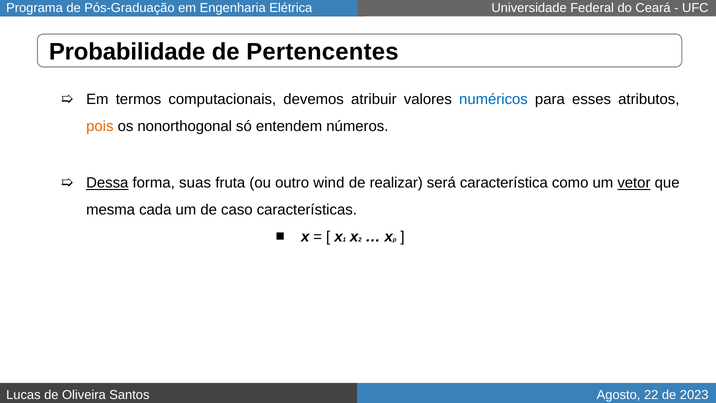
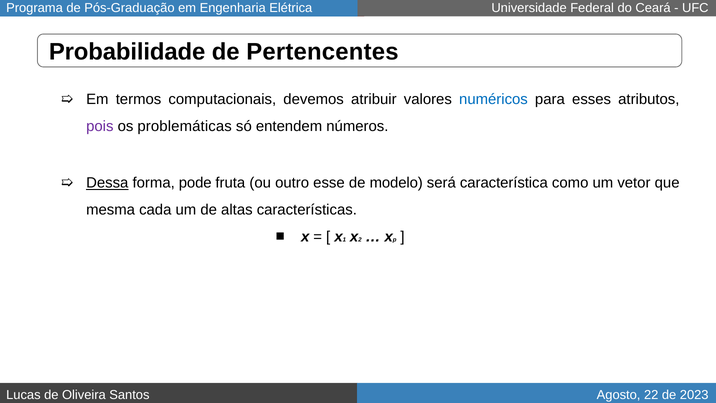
pois colour: orange -> purple
nonorthogonal: nonorthogonal -> problemáticas
suas: suas -> pode
wind: wind -> esse
realizar: realizar -> modelo
vetor underline: present -> none
caso: caso -> altas
